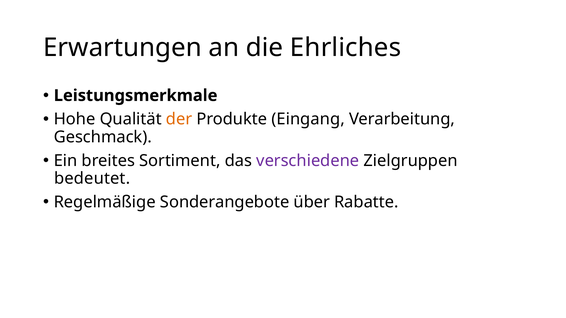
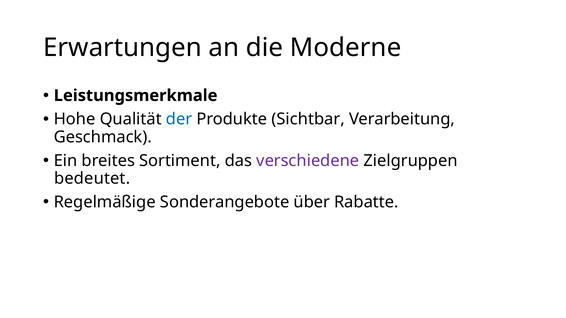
Ehrliches: Ehrliches -> Moderne
der colour: orange -> blue
Eingang: Eingang -> Sichtbar
